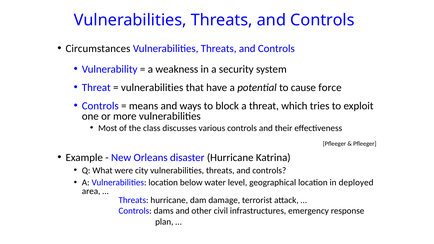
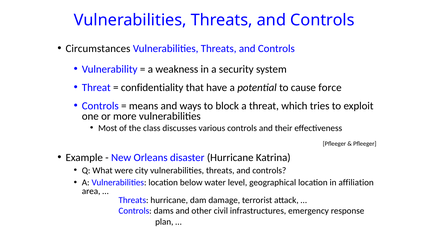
vulnerabilities at (152, 88): vulnerabilities -> confidentiality
deployed: deployed -> affiliation
